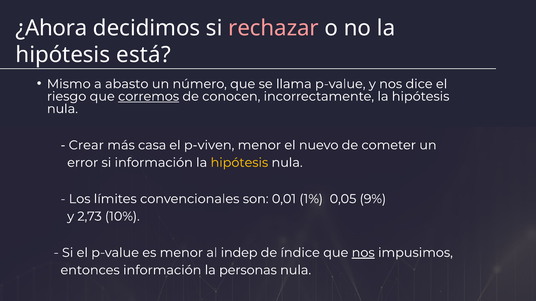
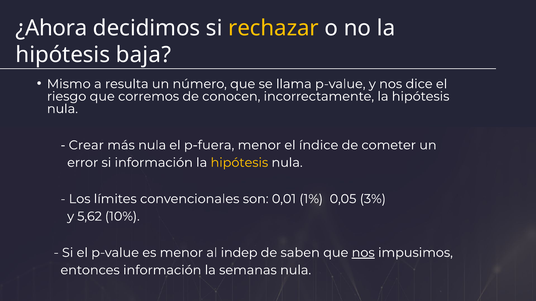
rechazar colour: pink -> yellow
está: está -> baja
abasto: abasto -> resulta
corremos underline: present -> none
más casa: casa -> nula
p-viven: p-viven -> p-fuera
nuevo: nuevo -> índice
9%: 9% -> 3%
2,73: 2,73 -> 5,62
índice: índice -> saben
personas: personas -> semanas
